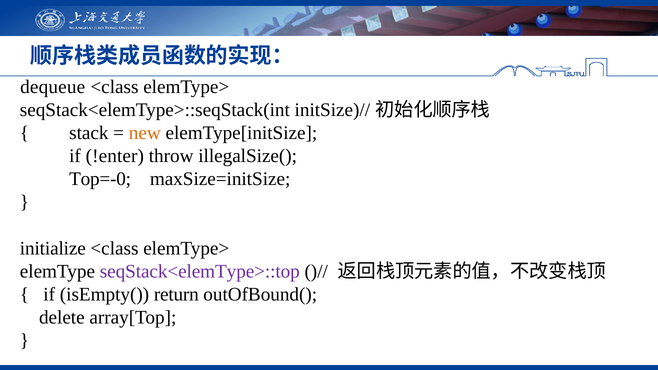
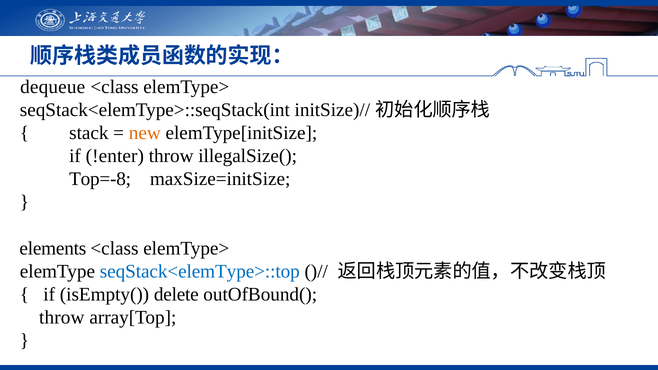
Top=-0: Top=-0 -> Top=-8
initialize: initialize -> elements
seqStack<elemType>::top colour: purple -> blue
return: return -> delete
delete at (62, 317): delete -> throw
